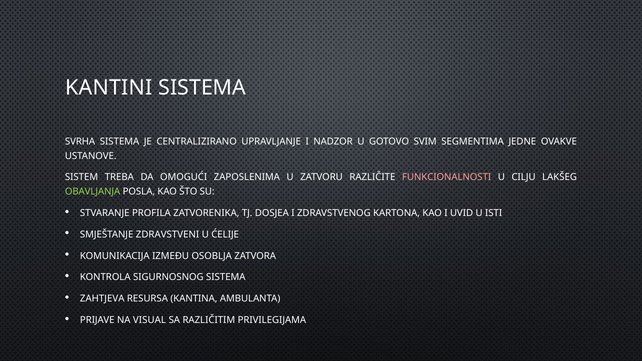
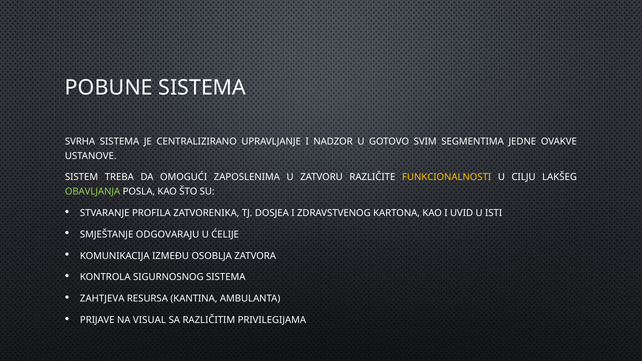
KANTINI: KANTINI -> POBUNE
FUNKCIONALNOSTI colour: pink -> yellow
ZDRAVSTVENI: ZDRAVSTVENI -> ODGOVARAJU
